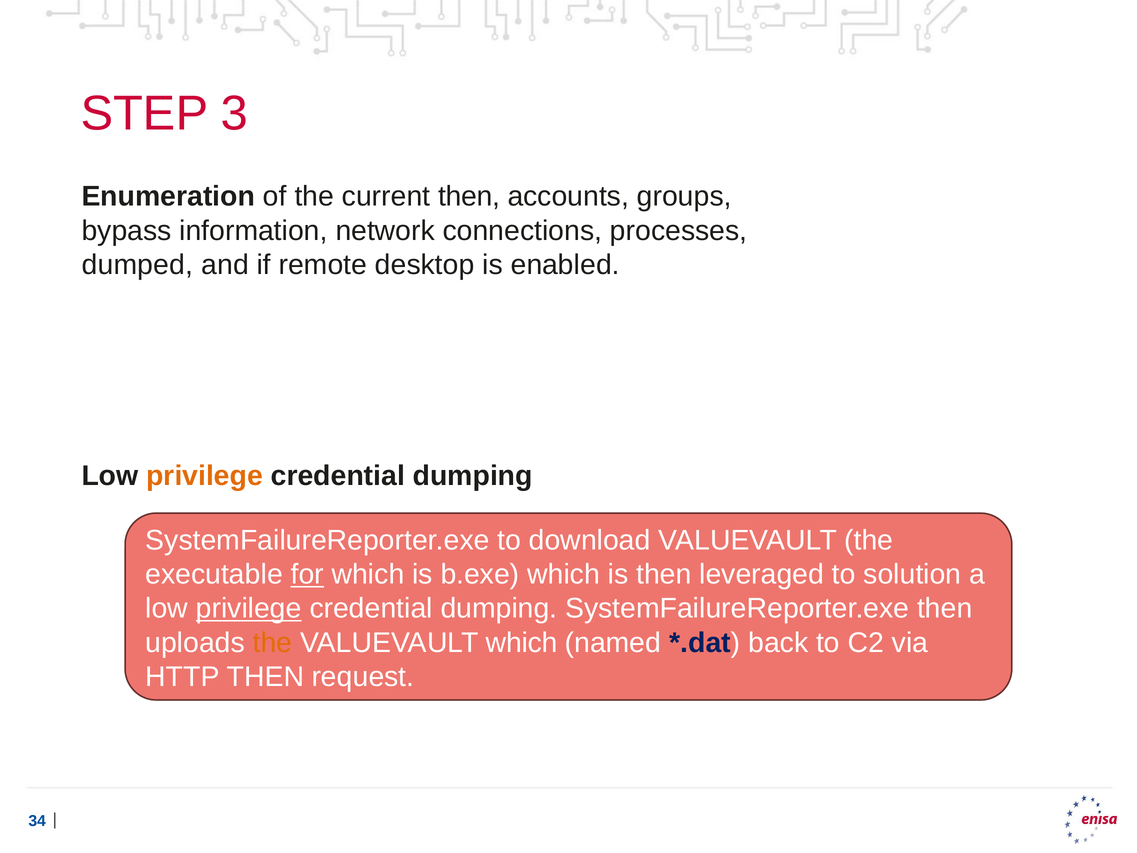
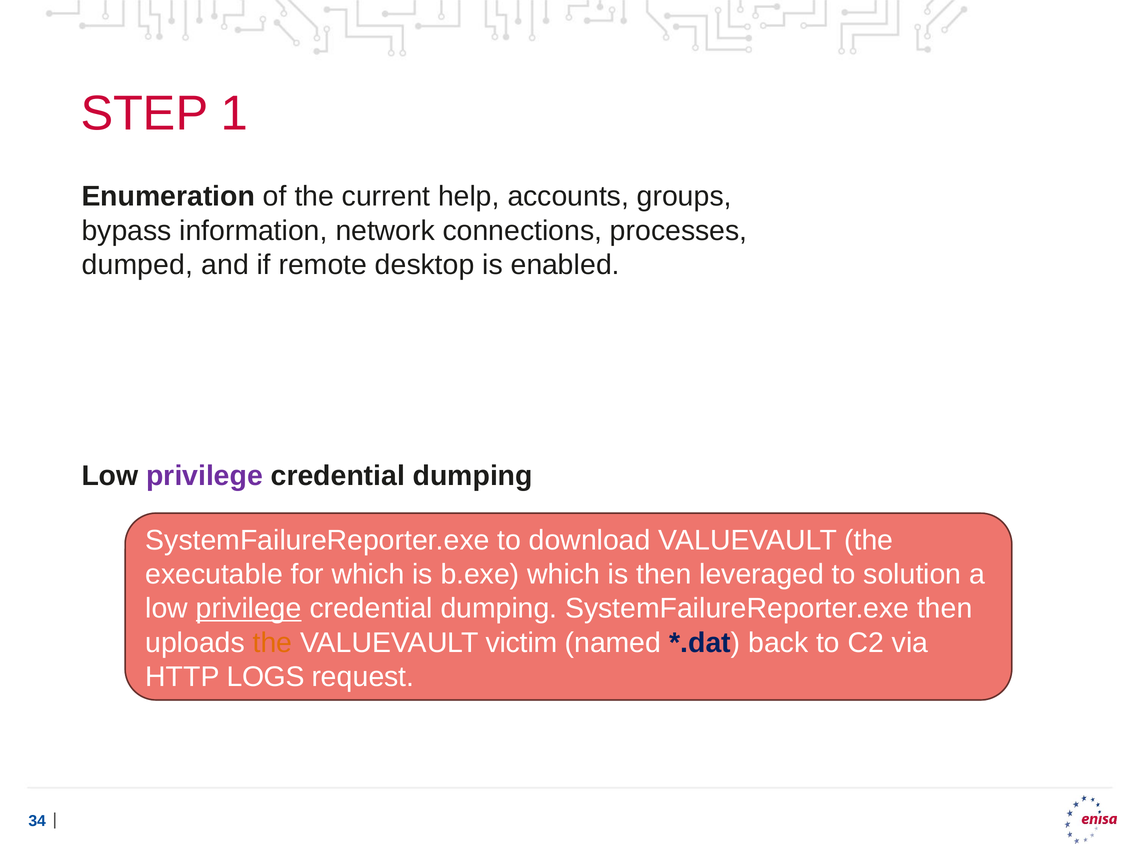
3: 3 -> 1
current then: then -> help
privilege at (205, 476) colour: orange -> purple
for underline: present -> none
VALUEVAULT which: which -> victim
HTTP THEN: THEN -> LOGS
